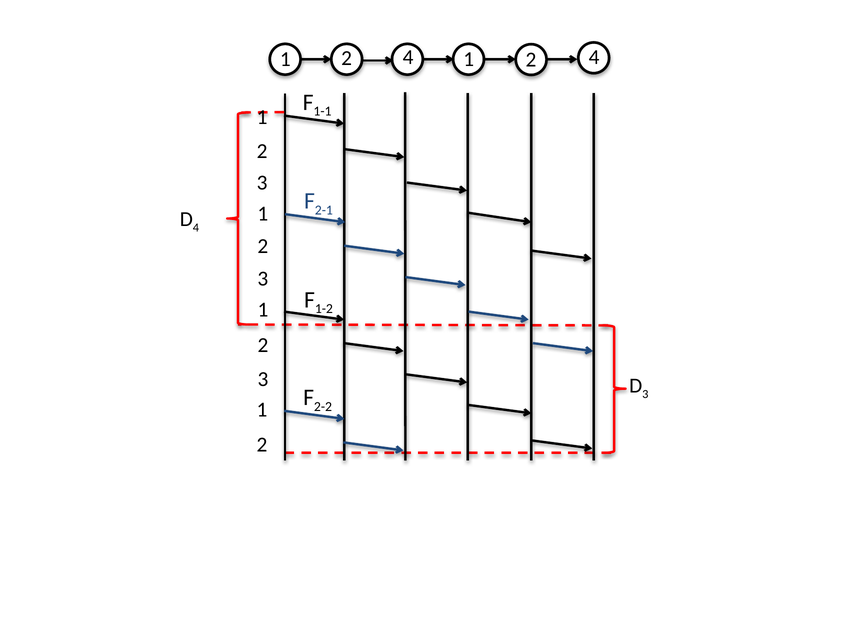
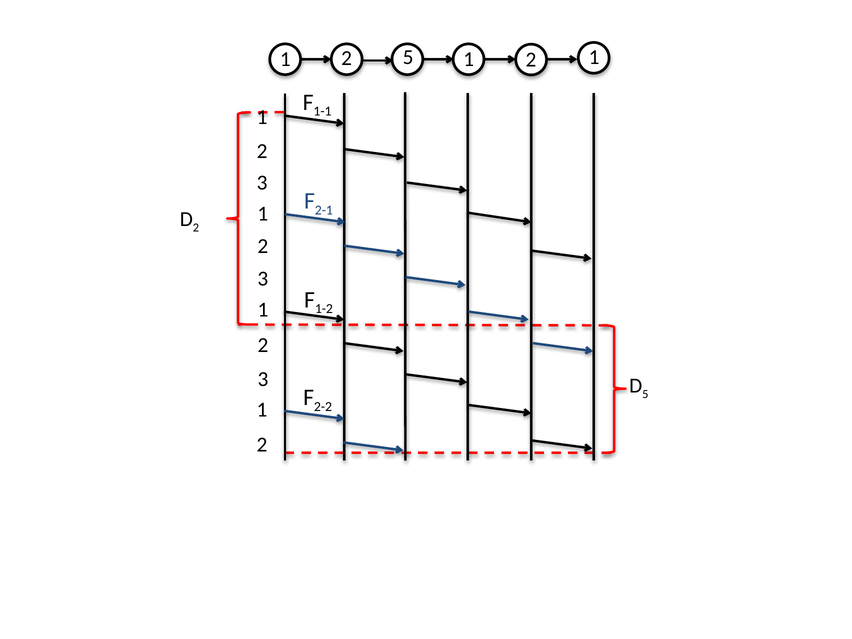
2 4: 4 -> 5
1 4: 4 -> 1
4 at (196, 228): 4 -> 2
3 at (645, 394): 3 -> 5
